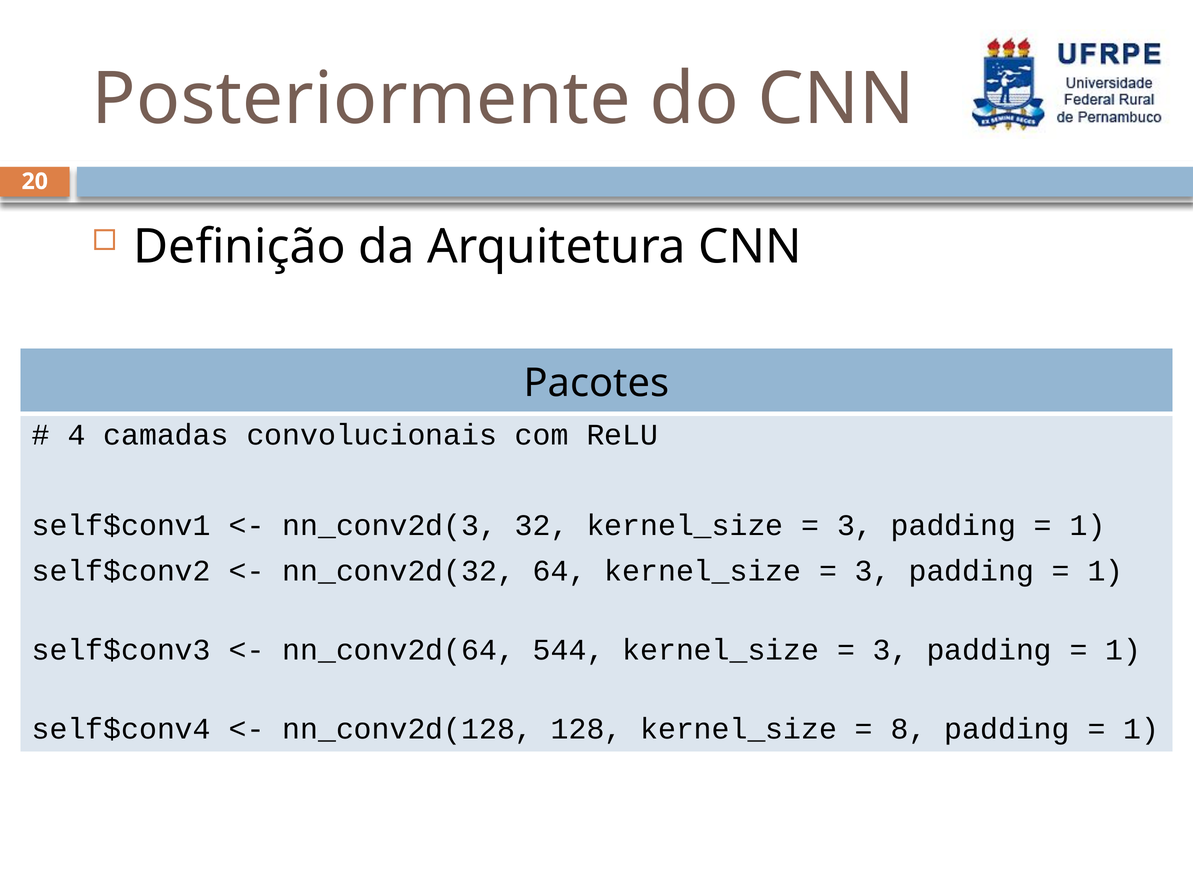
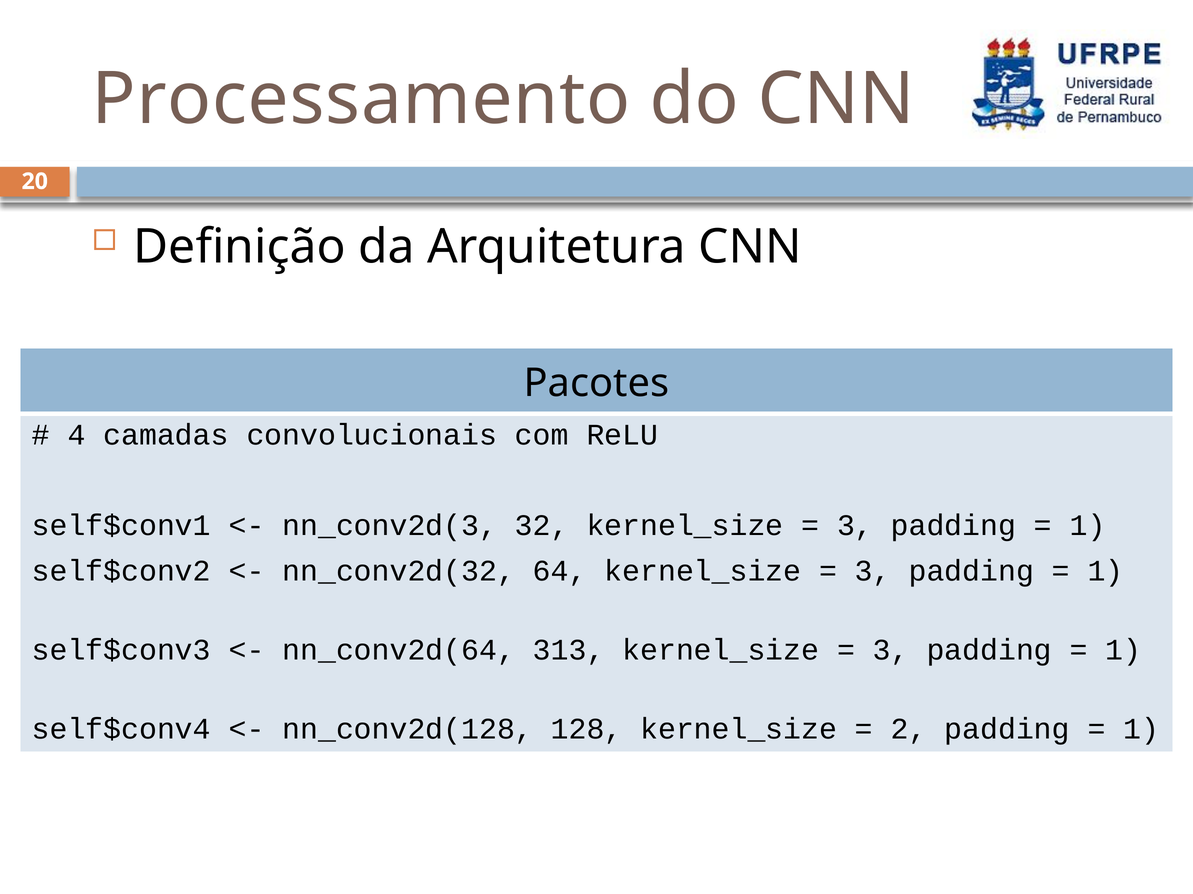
Posteriormente: Posteriormente -> Processamento
544: 544 -> 313
8: 8 -> 2
